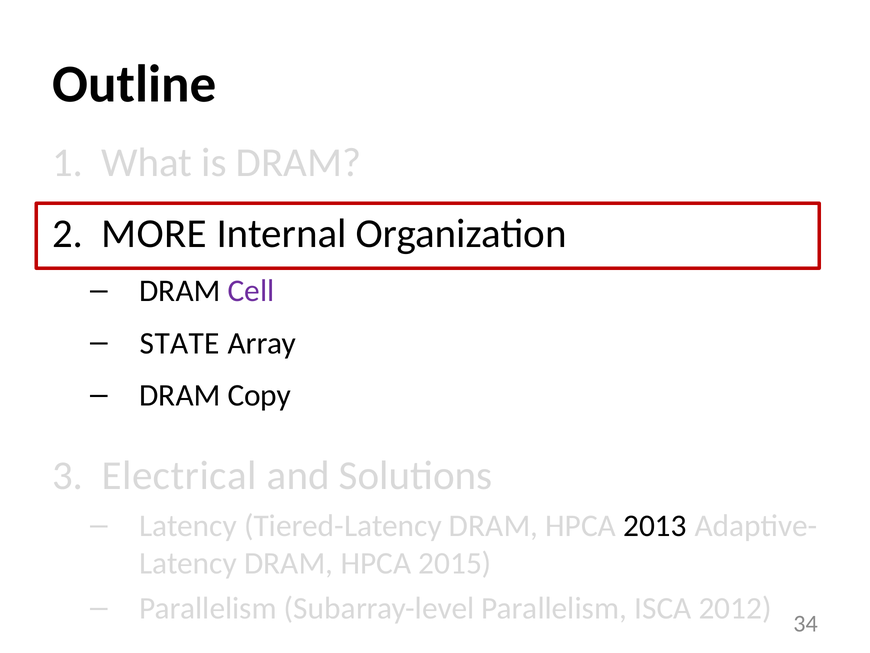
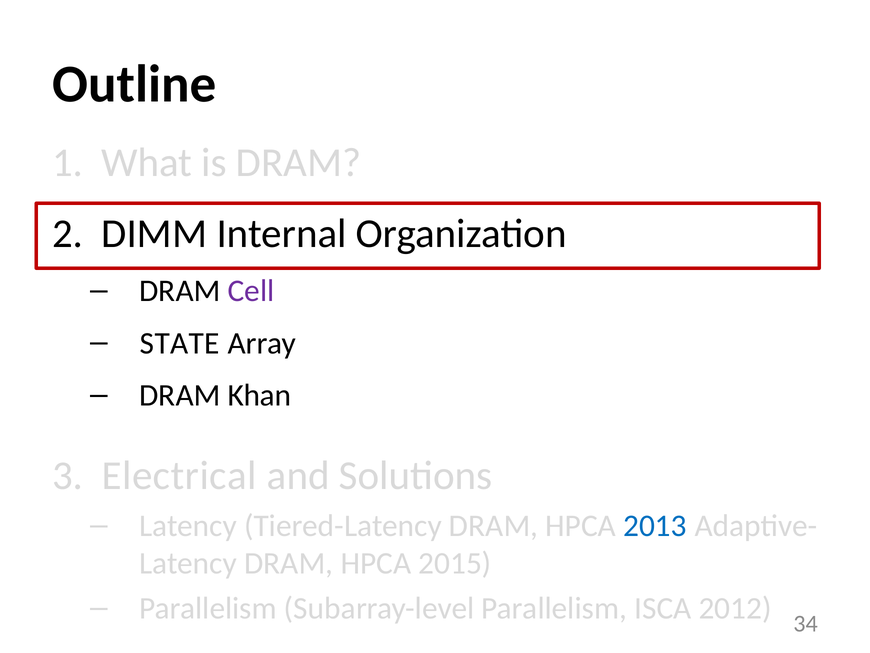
MORE: MORE -> DIMM
Copy: Copy -> Khan
2013 colour: black -> blue
